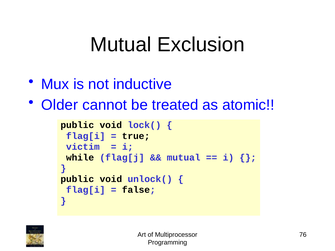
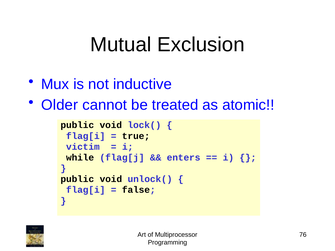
mutual at (184, 158): mutual -> enters
